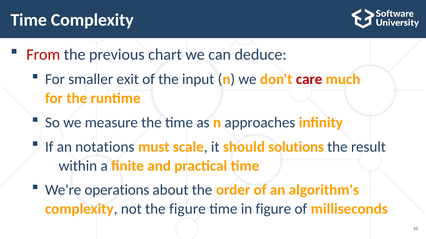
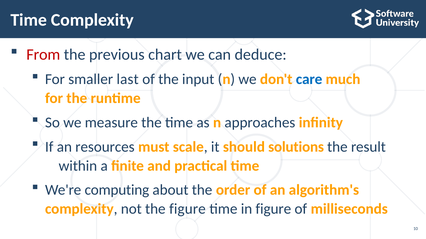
exit: exit -> last
care colour: red -> blue
notations: notations -> resources
operations: operations -> computing
